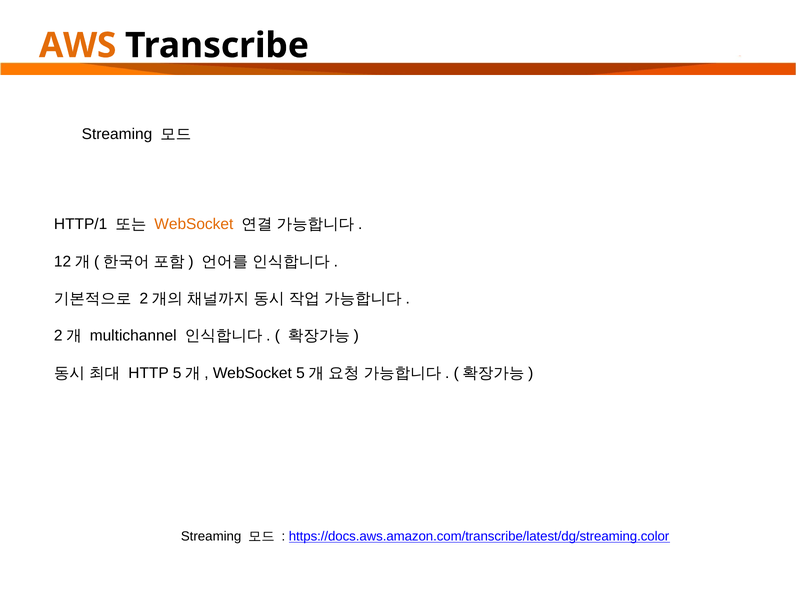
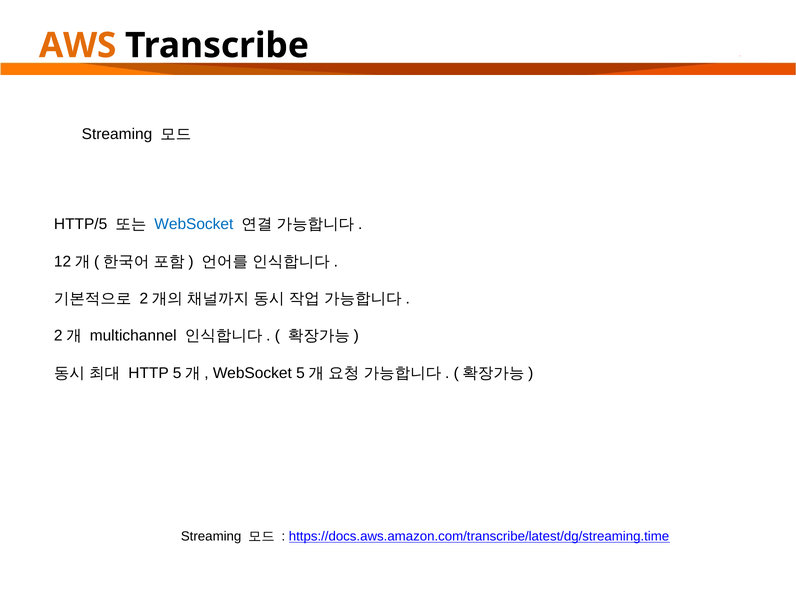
HTTP/1: HTTP/1 -> HTTP/5
WebSocket at (194, 224) colour: orange -> blue
https://docs.aws.amazon.com/transcribe/latest/dg/streaming.color: https://docs.aws.amazon.com/transcribe/latest/dg/streaming.color -> https://docs.aws.amazon.com/transcribe/latest/dg/streaming.time
